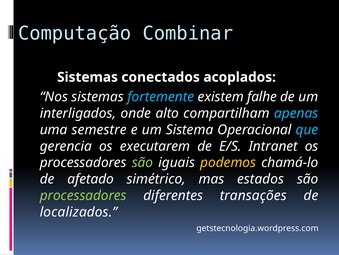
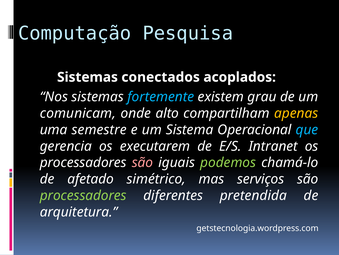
Combinar: Combinar -> Pesquisa
falhe: falhe -> grau
interligados: interligados -> comunicam
apenas colour: light blue -> yellow
são at (142, 162) colour: light green -> pink
podemos colour: yellow -> light green
estados: estados -> serviços
transações: transações -> pretendida
localizados: localizados -> arquitetura
